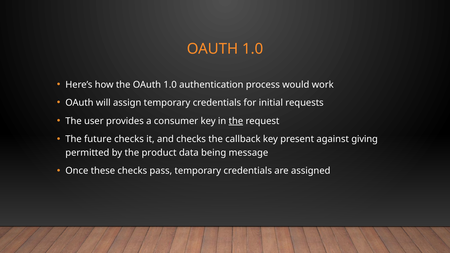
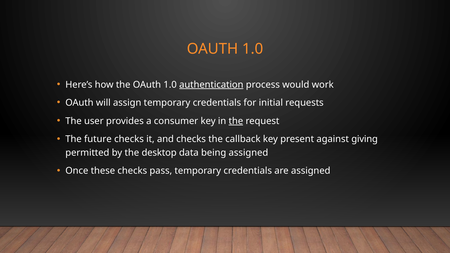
authentication underline: none -> present
product: product -> desktop
being message: message -> assigned
